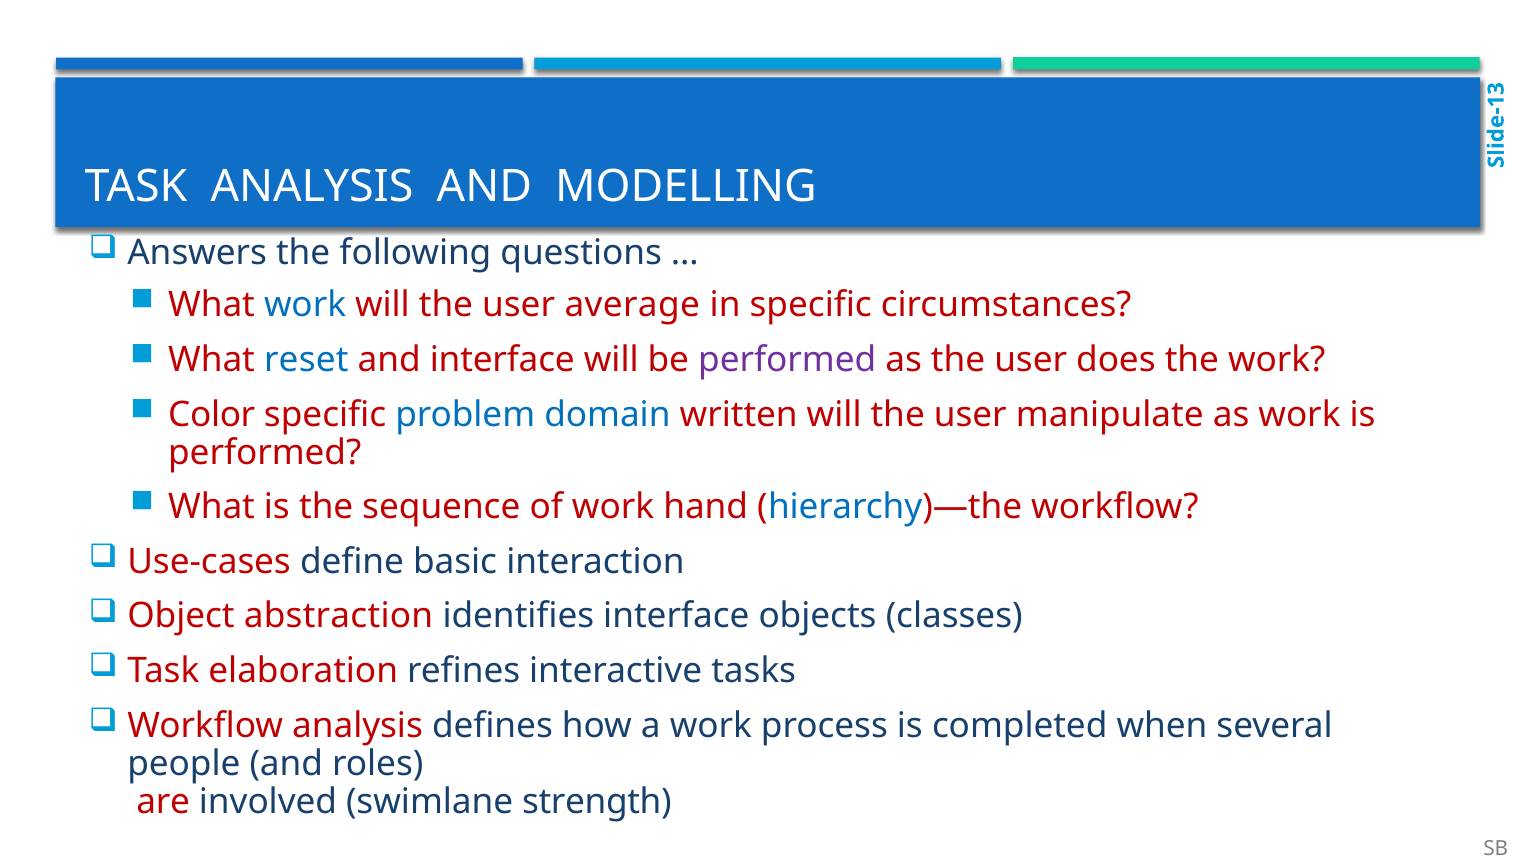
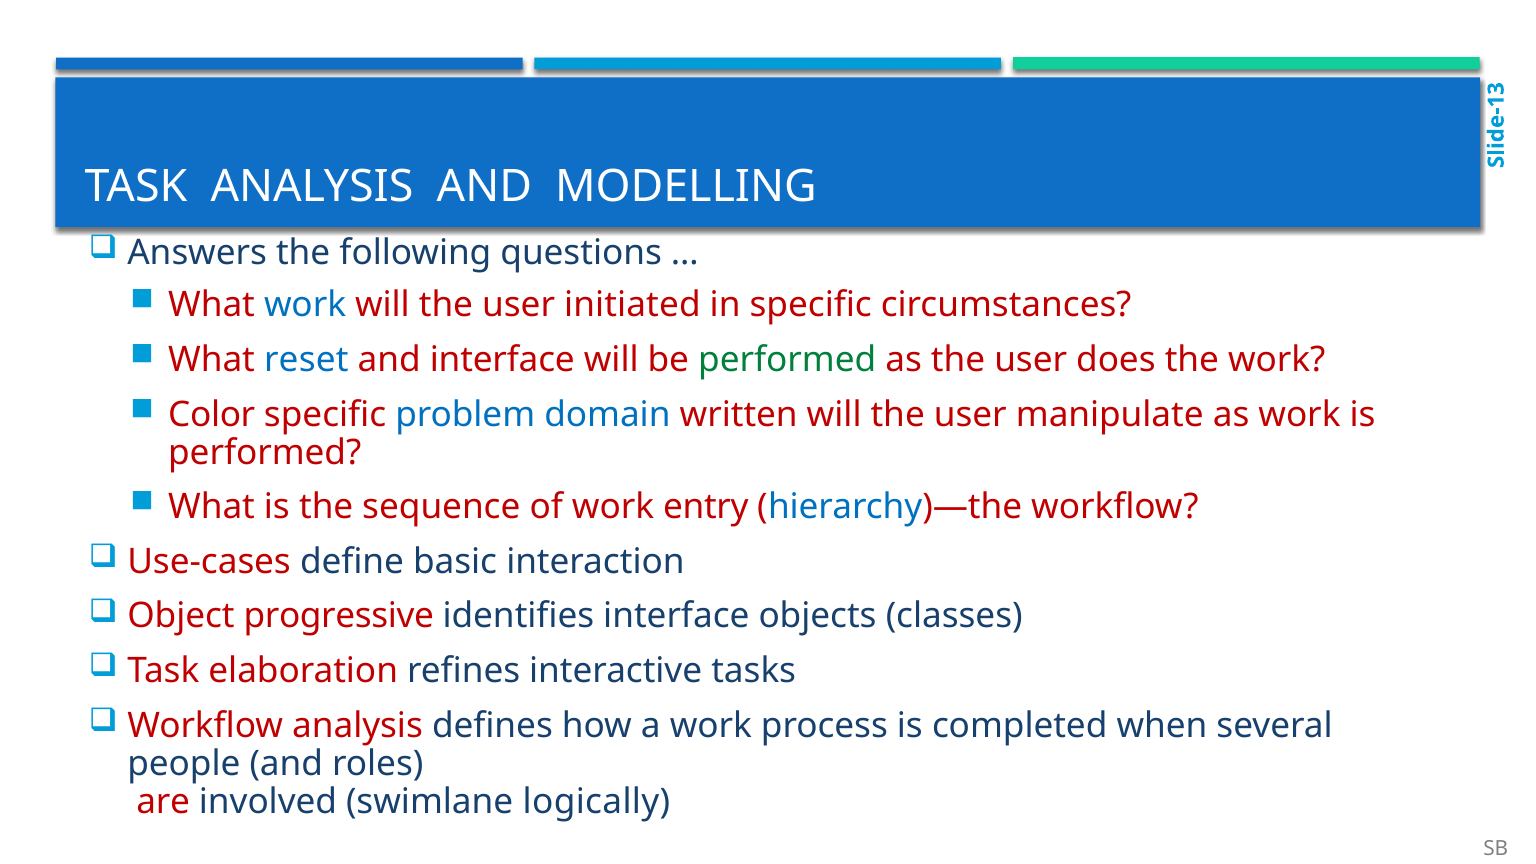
average: average -> initiated
performed at (787, 360) colour: purple -> green
hand: hand -> entry
abstraction: abstraction -> progressive
strength: strength -> logically
